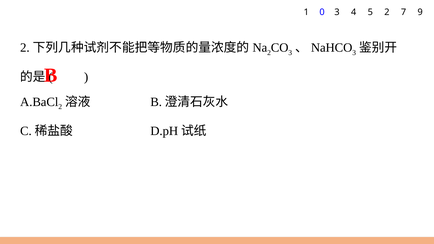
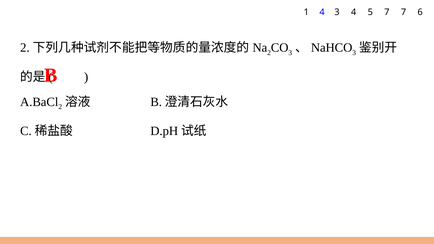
1 0: 0 -> 4
5 2: 2 -> 7
9: 9 -> 6
